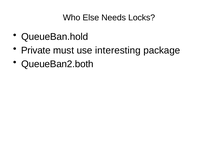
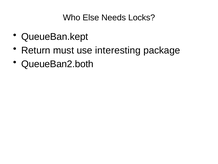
QueueBan.hold: QueueBan.hold -> QueueBan.kept
Private: Private -> Return
